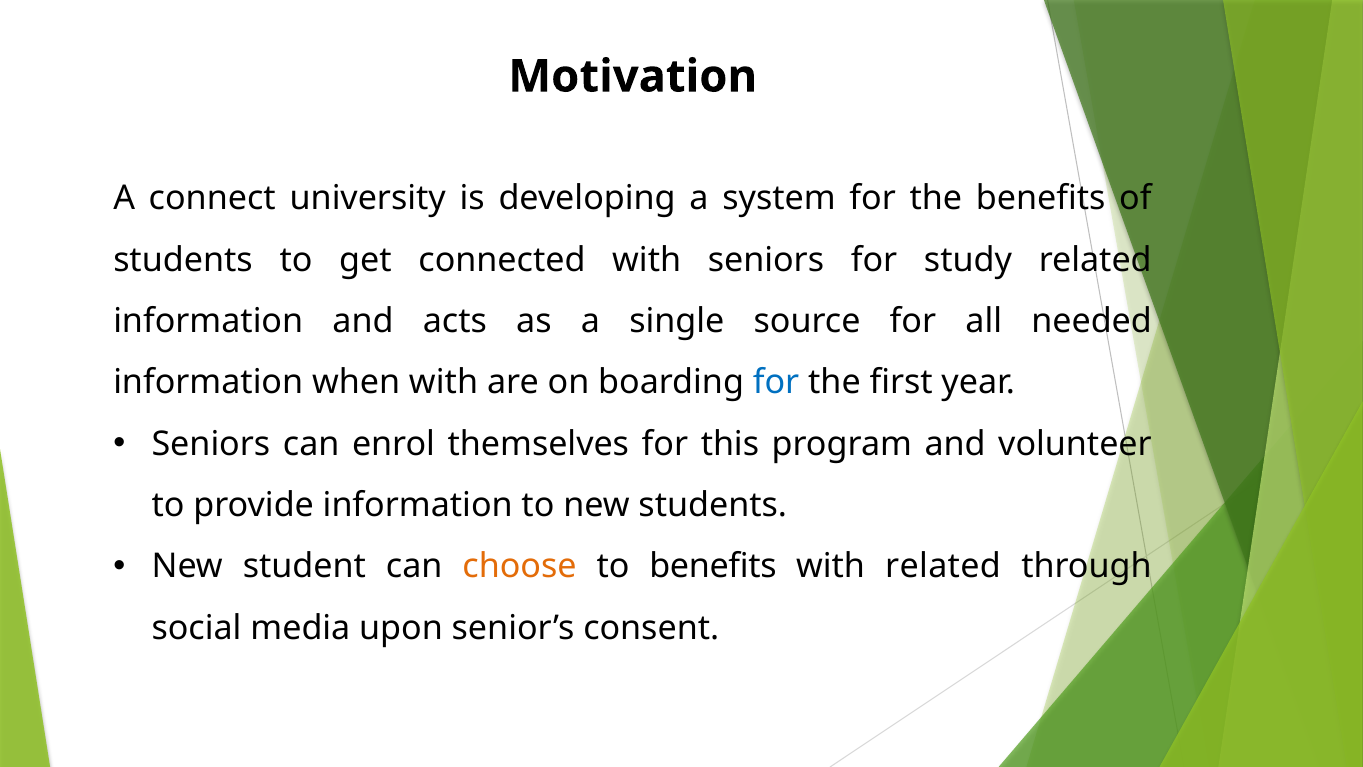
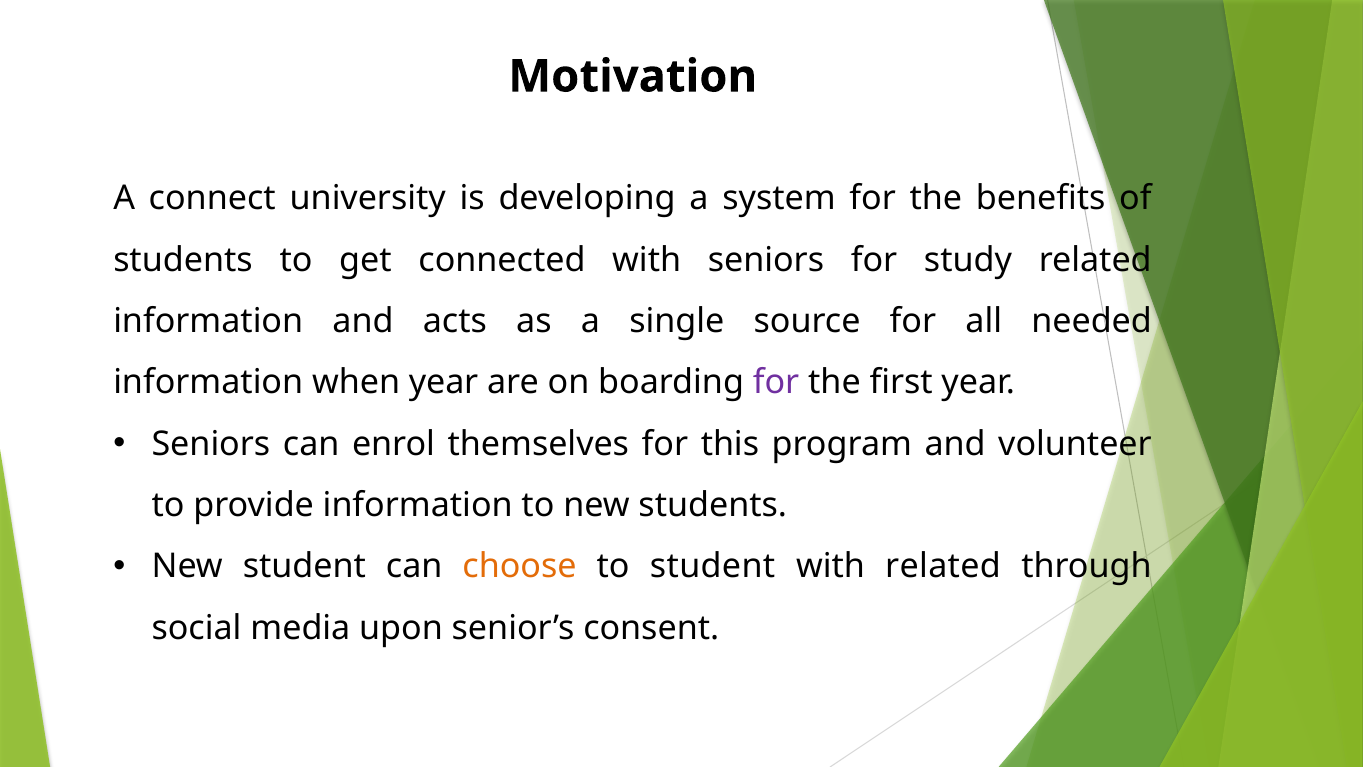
when with: with -> year
for at (776, 382) colour: blue -> purple
to benefits: benefits -> student
